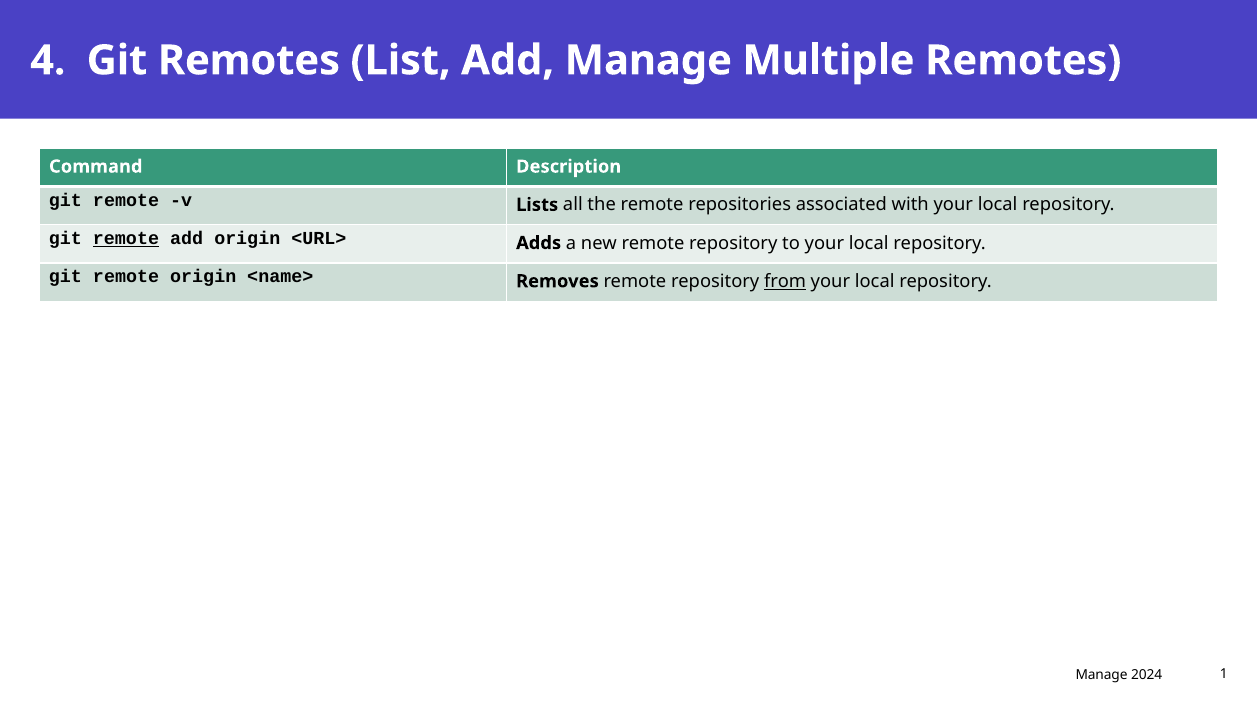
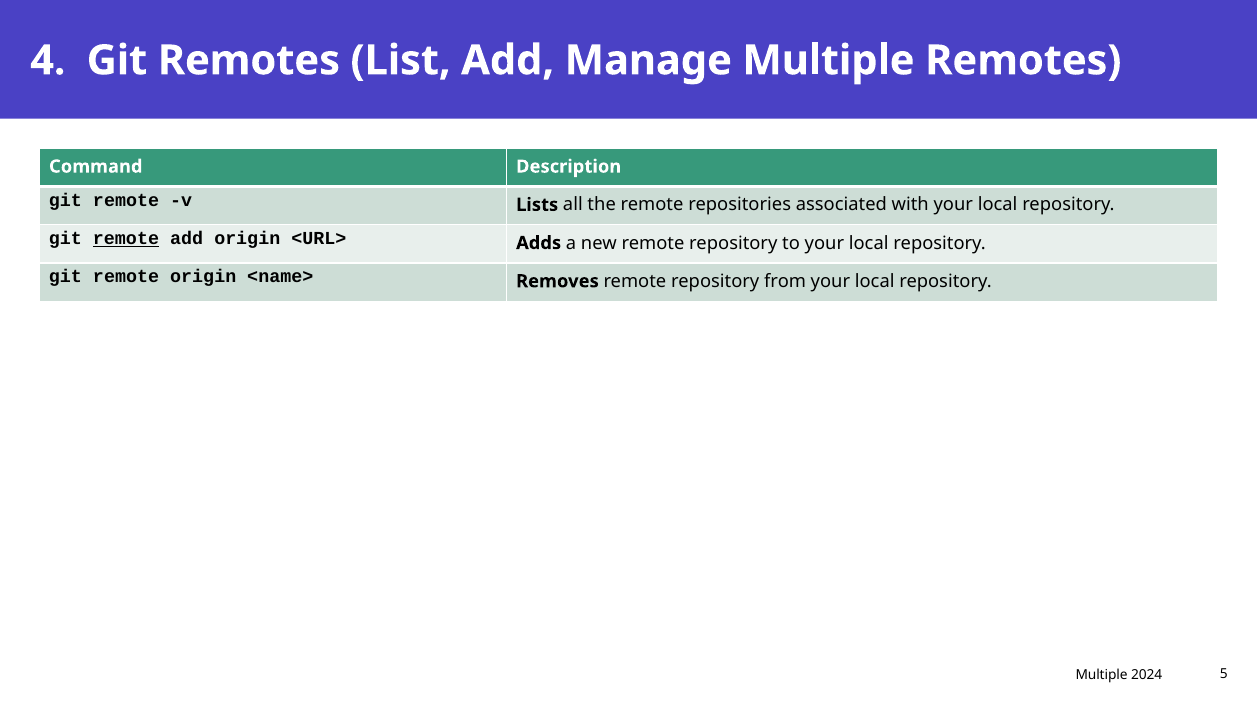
from underline: present -> none
Manage at (1102, 675): Manage -> Multiple
1: 1 -> 5
